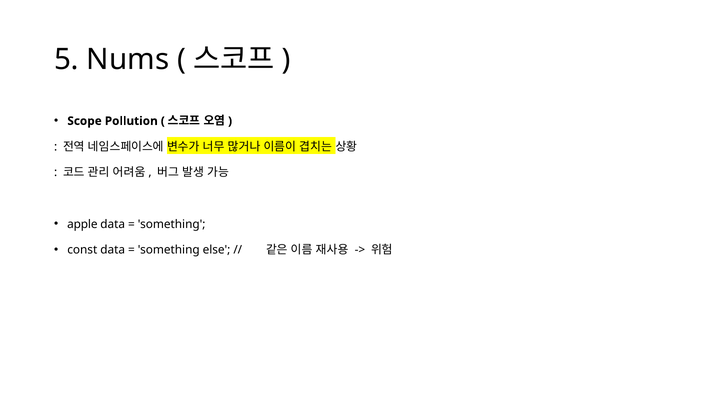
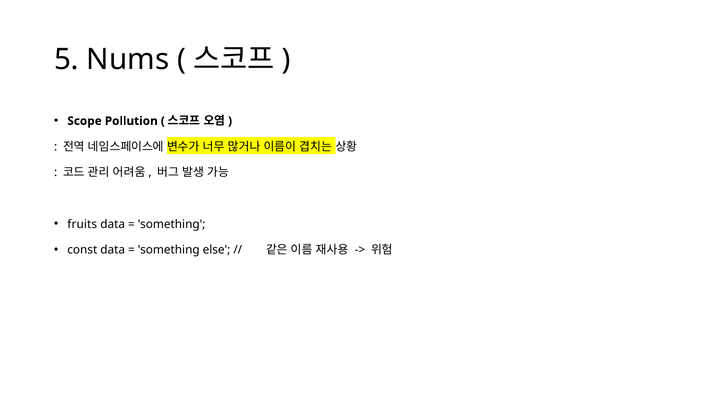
apple: apple -> fruits
